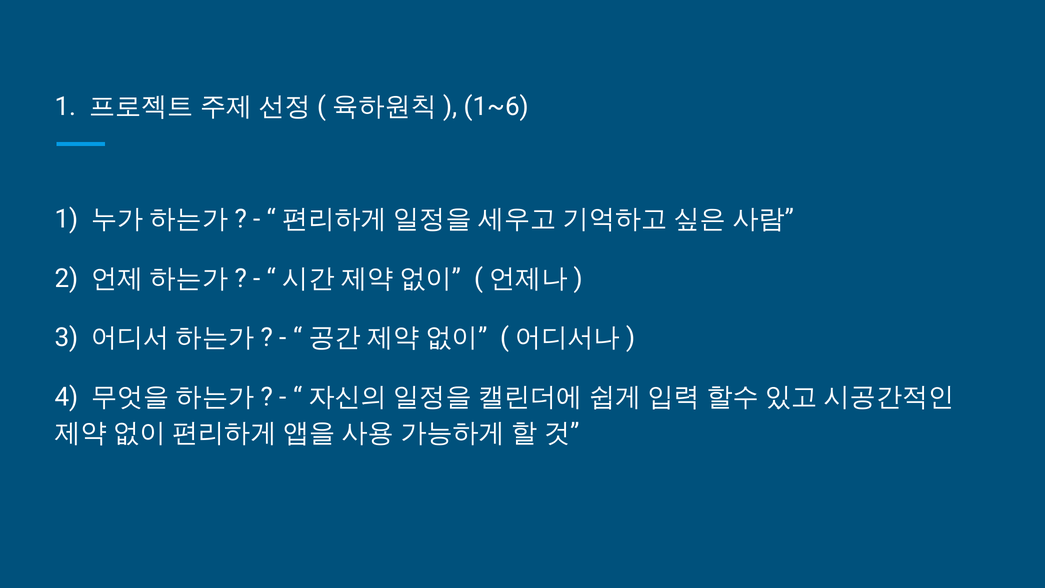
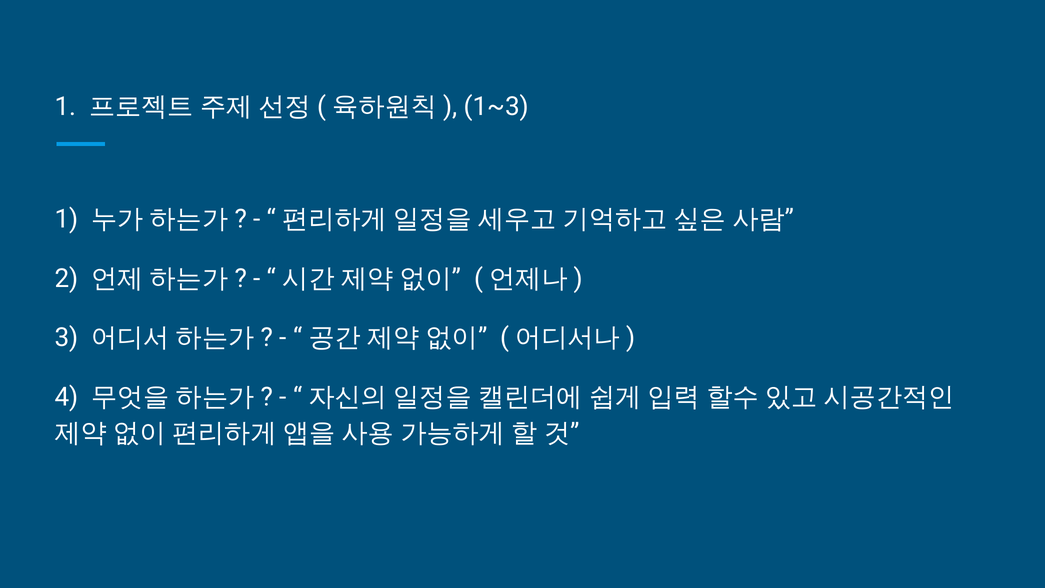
1~6: 1~6 -> 1~3
